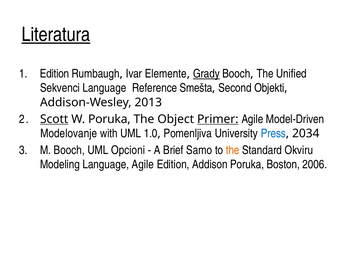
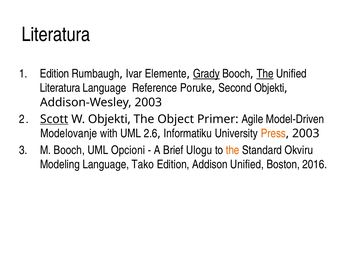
Literatura at (56, 35) underline: present -> none
The at (265, 74) underline: none -> present
Sekvenci at (60, 88): Sekvenci -> Literatura
Smešta: Smešta -> Poruke
Addison-Wesley 2013: 2013 -> 2003
W Poruka: Poruka -> Objekti
Primer underline: present -> none
1.0: 1.0 -> 2.6
Pomenljiva: Pomenljiva -> Informatiku
Press colour: blue -> orange
2034 at (306, 134): 2034 -> 2003
Samo: Samo -> Ulogu
Language Agile: Agile -> Tako
Addison Poruka: Poruka -> Unified
2006: 2006 -> 2016
